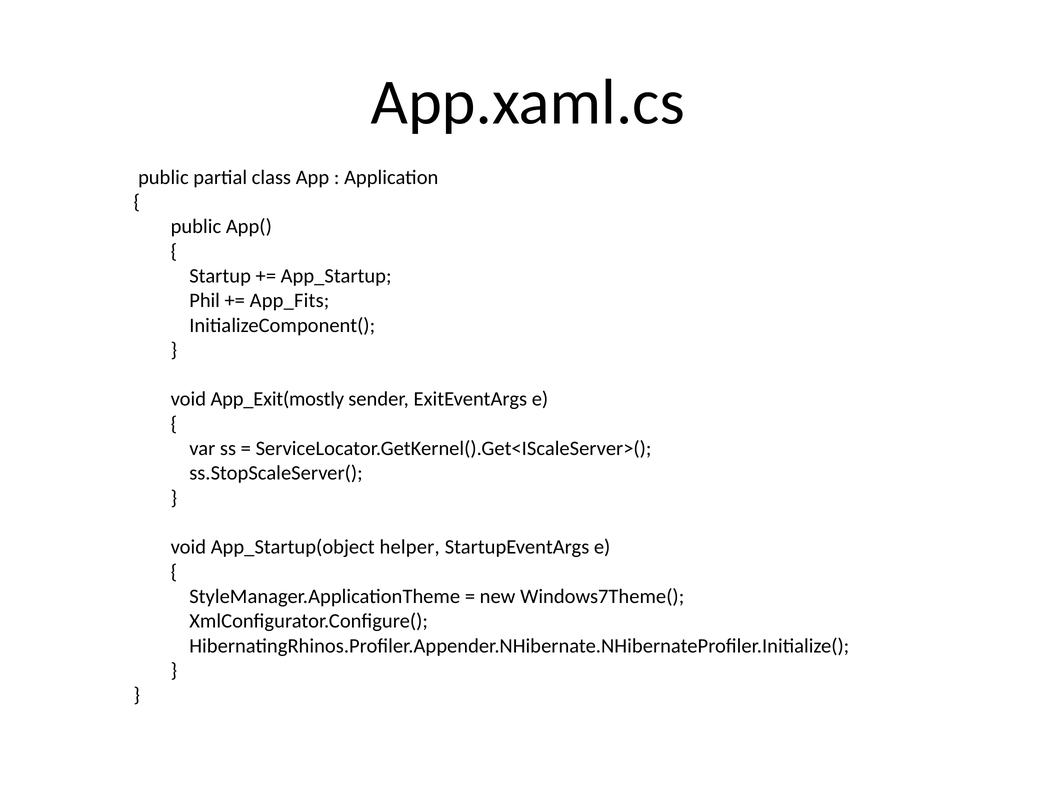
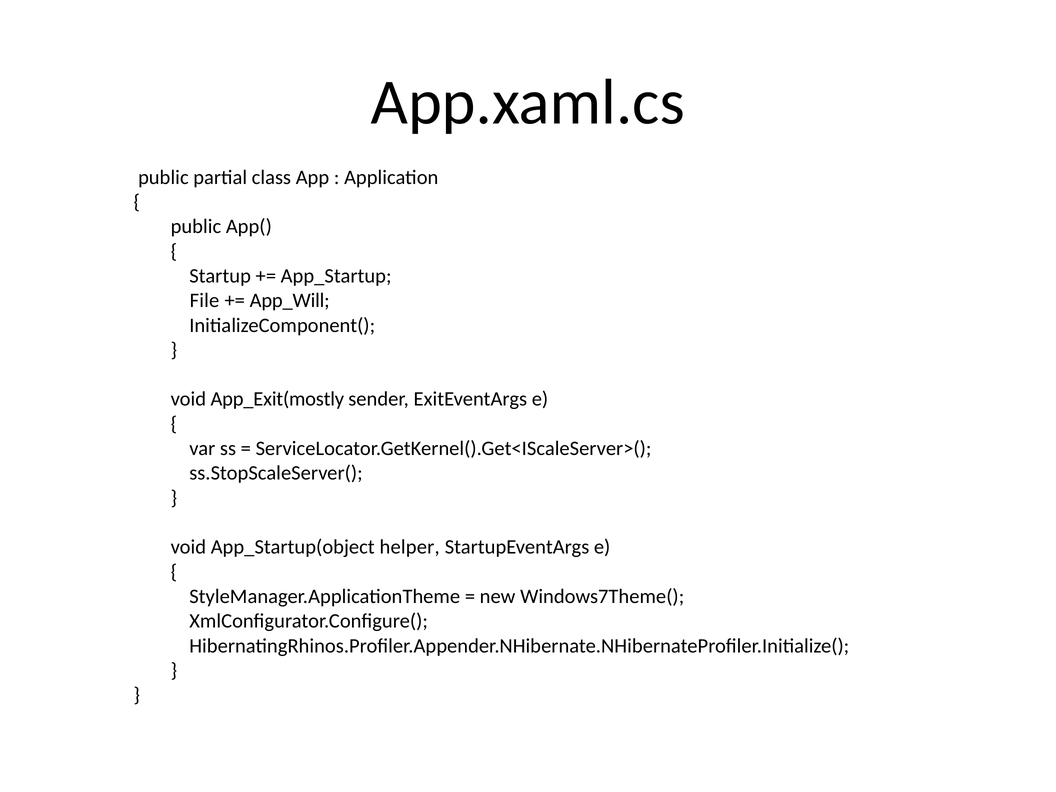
Phil: Phil -> File
App_Fits: App_Fits -> App_Will
